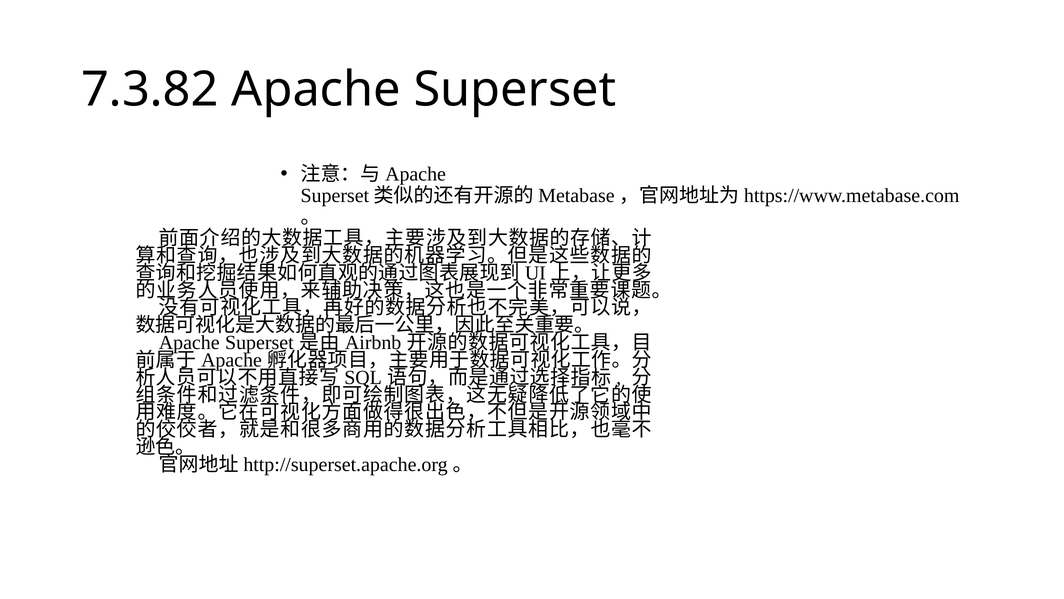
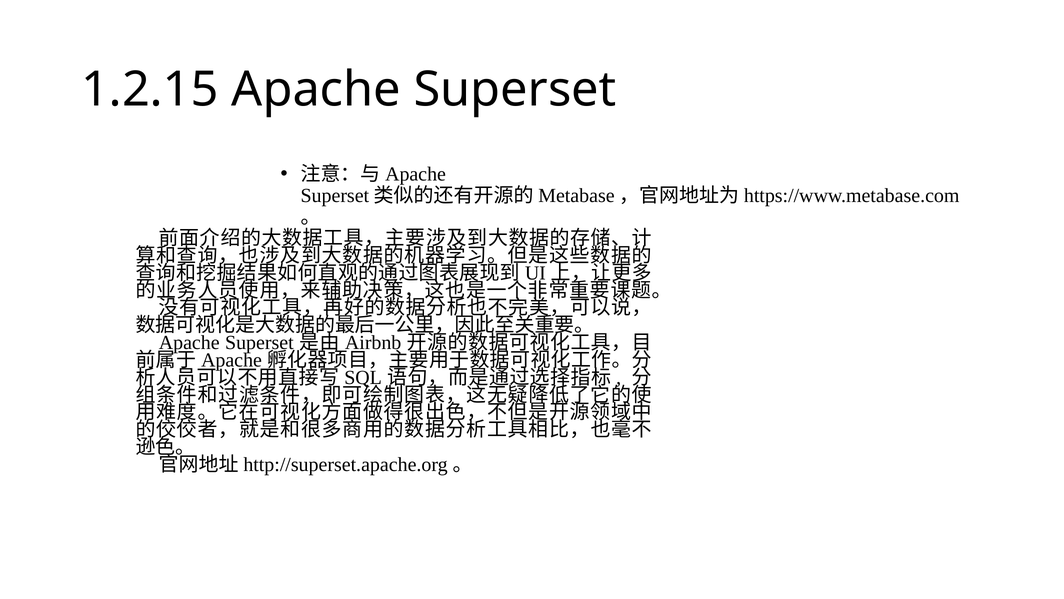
7.3.82: 7.3.82 -> 1.2.15
